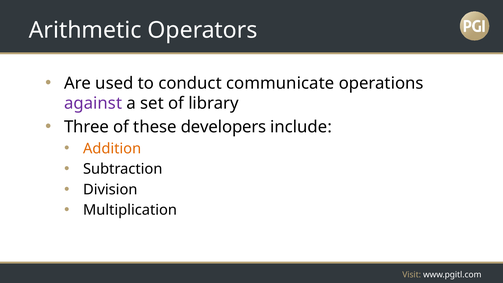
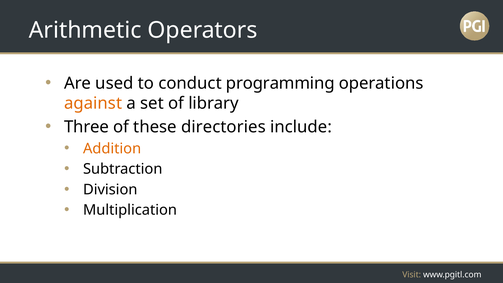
communicate: communicate -> programming
against colour: purple -> orange
developers: developers -> directories
